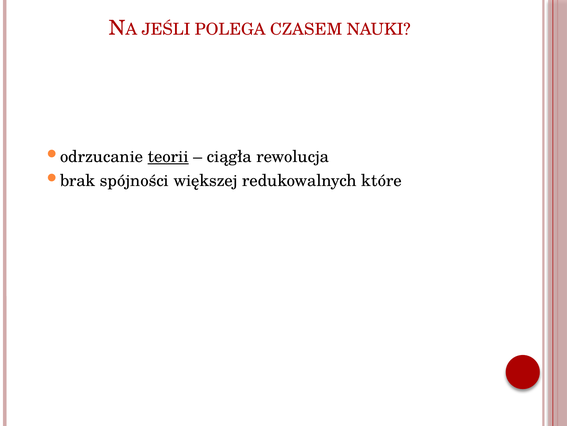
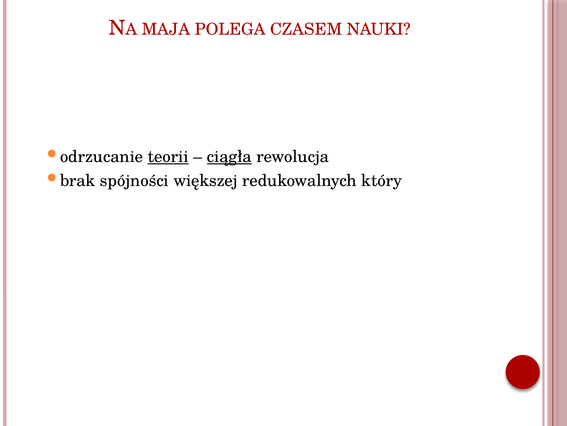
JEŚLI: JEŚLI -> MAJA
ciągła underline: none -> present
które: które -> który
